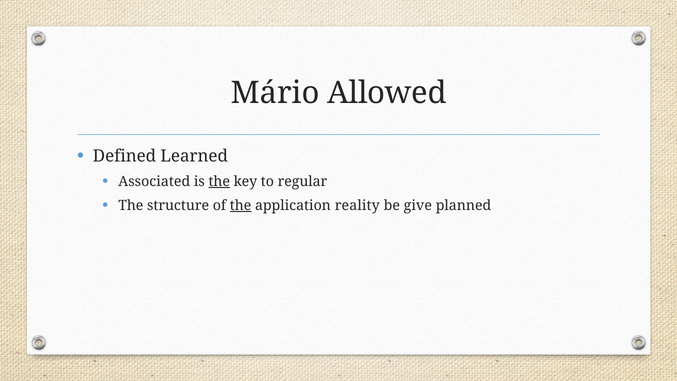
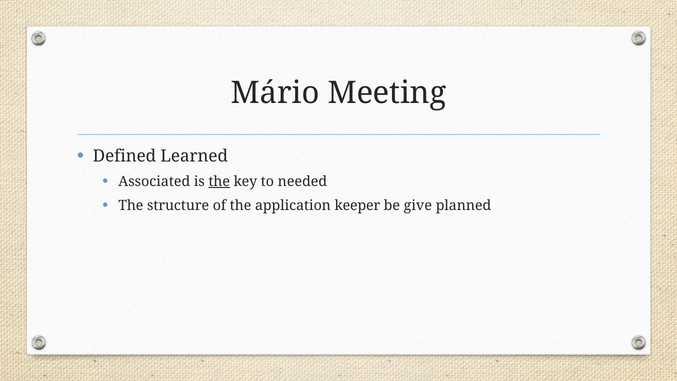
Allowed: Allowed -> Meeting
regular: regular -> needed
the at (241, 205) underline: present -> none
reality: reality -> keeper
